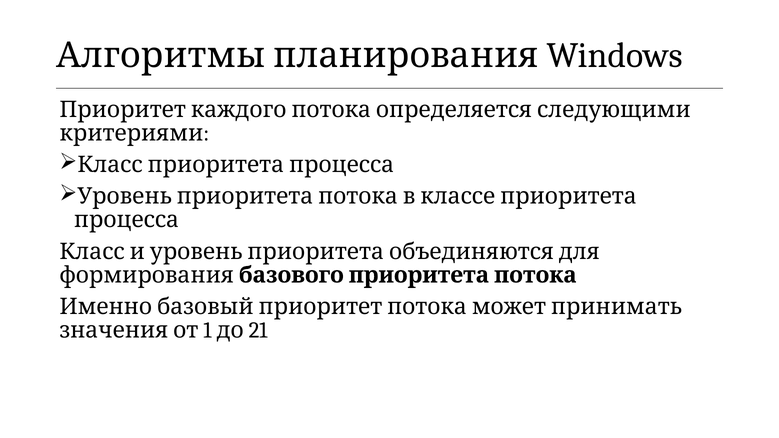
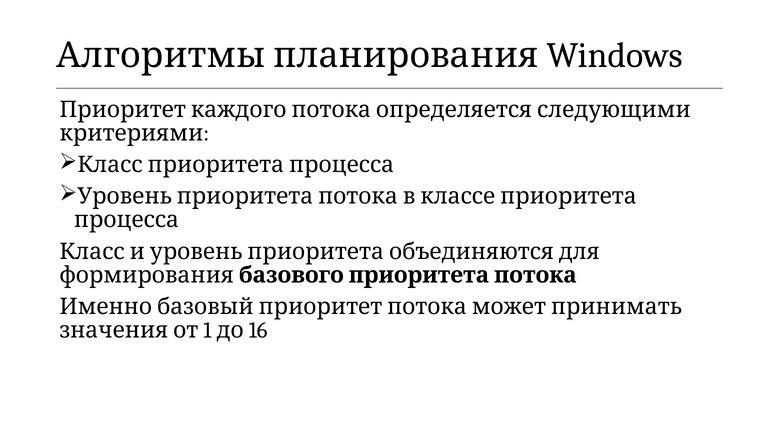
21: 21 -> 16
